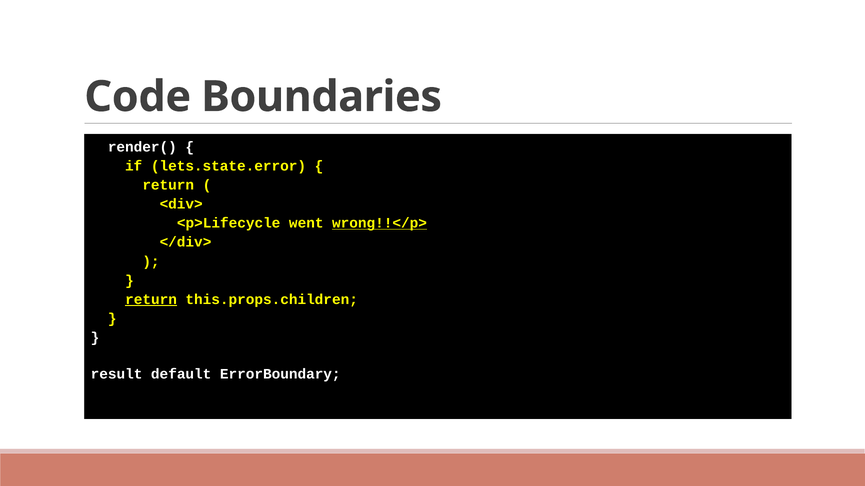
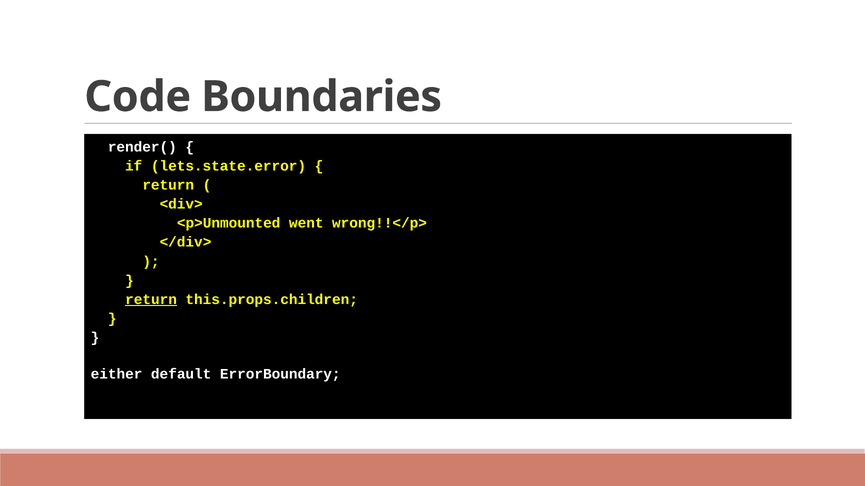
<p>Lifecycle: <p>Lifecycle -> <p>Unmounted
wrong!!</p> underline: present -> none
result: result -> either
